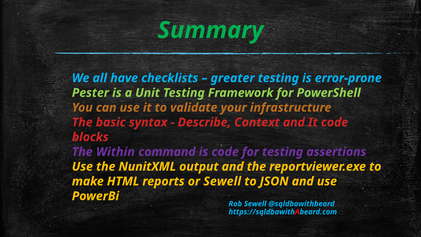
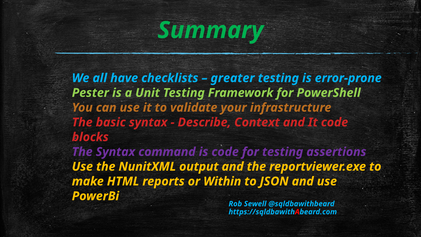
The Within: Within -> Syntax
or Sewell: Sewell -> Within
